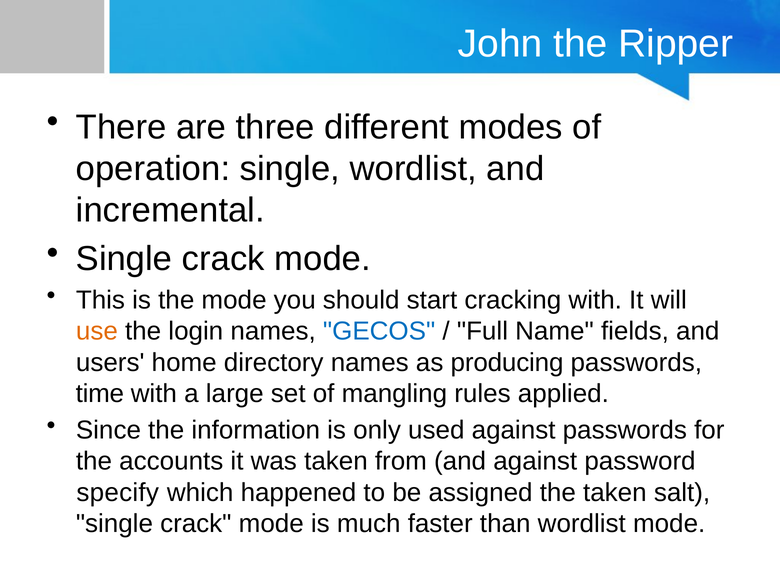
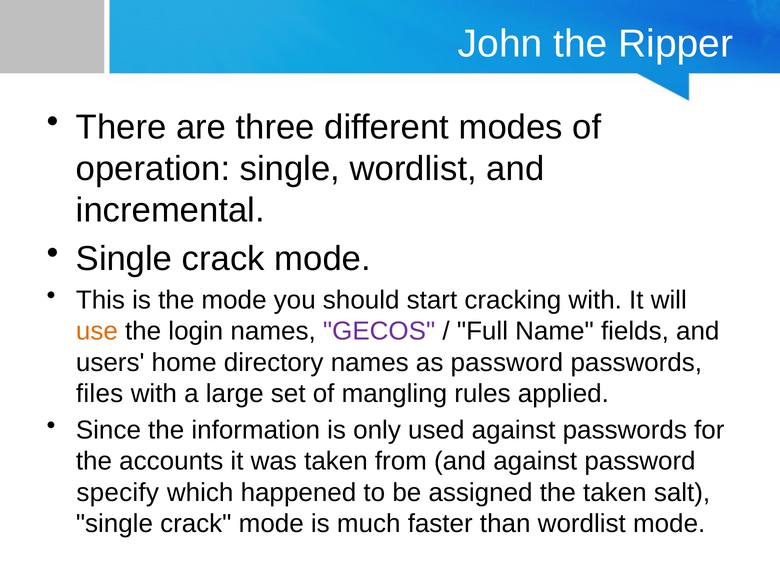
GECOS colour: blue -> purple
as producing: producing -> password
time: time -> files
